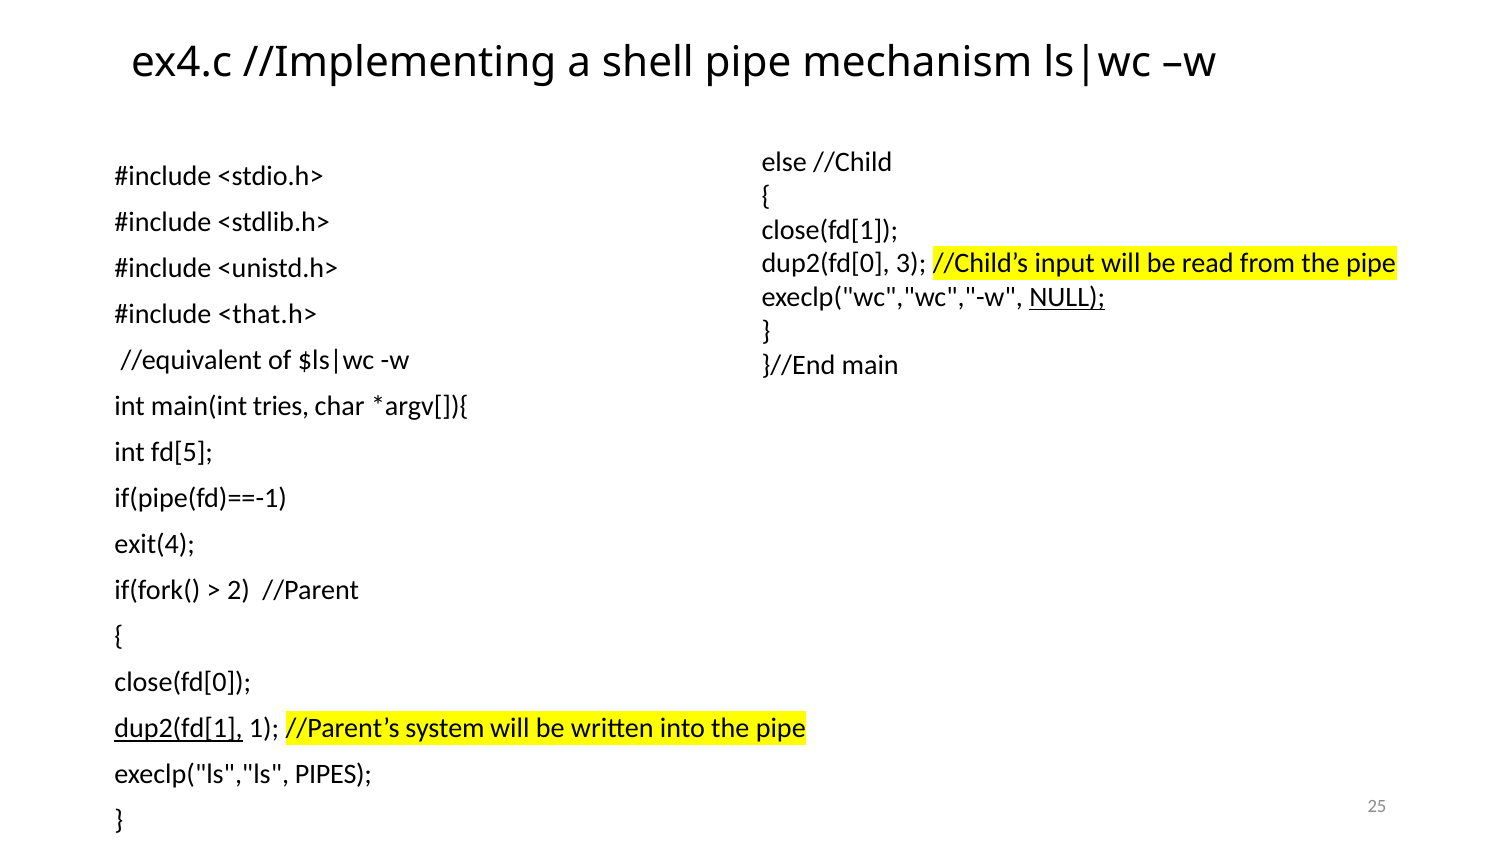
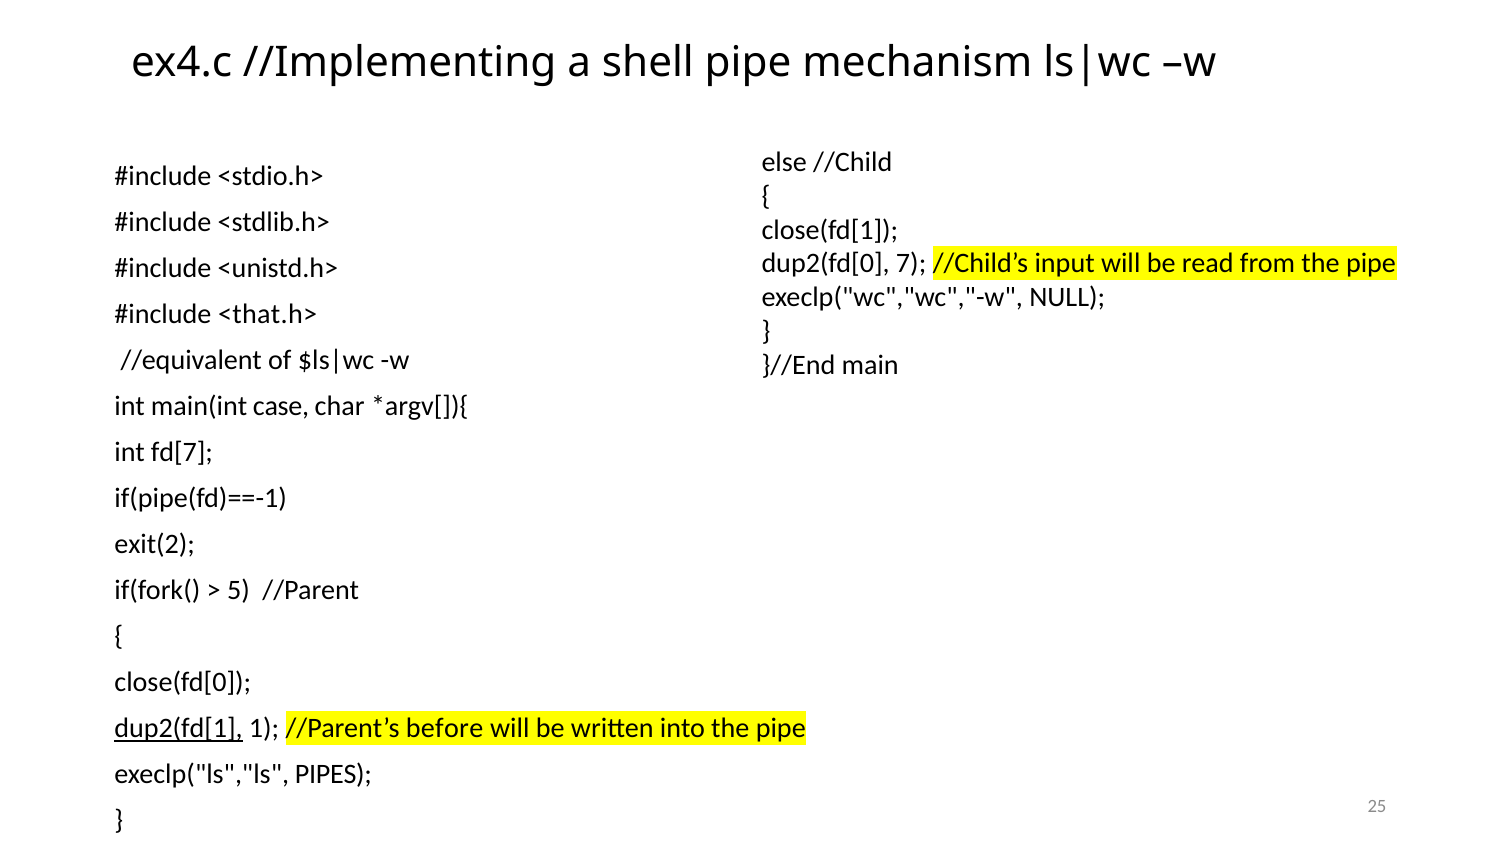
3: 3 -> 7
NULL underline: present -> none
tries: tries -> case
fd[5: fd[5 -> fd[7
exit(4: exit(4 -> exit(2
2: 2 -> 5
system: system -> before
